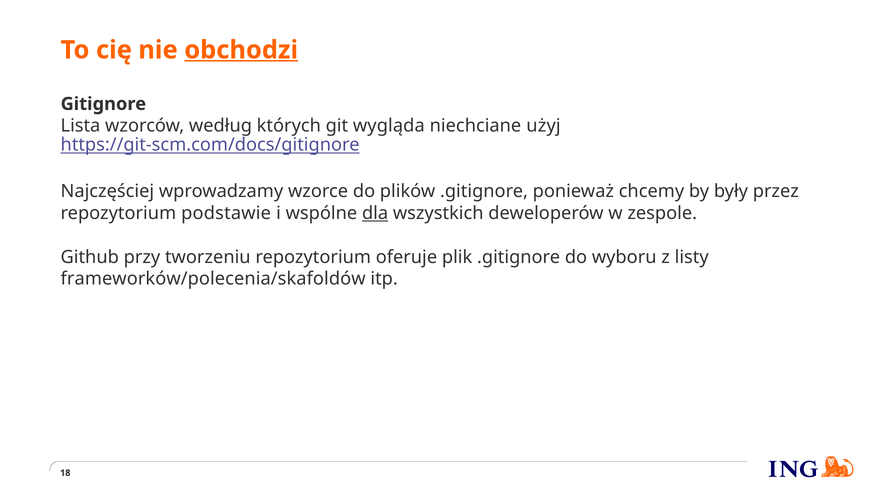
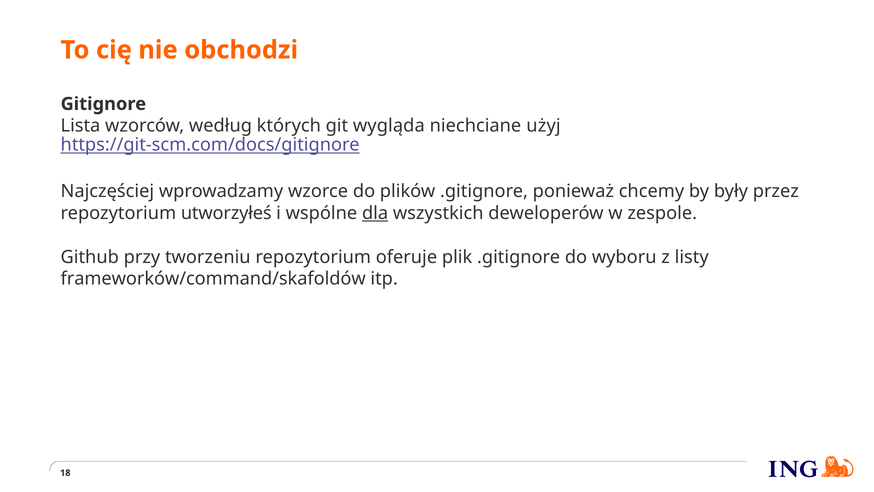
obchodzi underline: present -> none
podstawie: podstawie -> utworzyłeś
frameworków/polecenia/skafoldów: frameworków/polecenia/skafoldów -> frameworków/command/skafoldów
